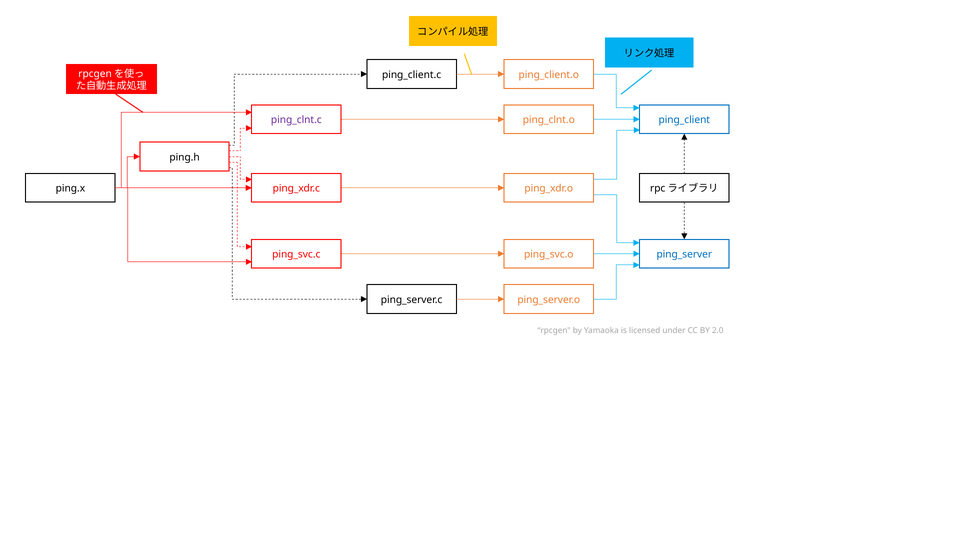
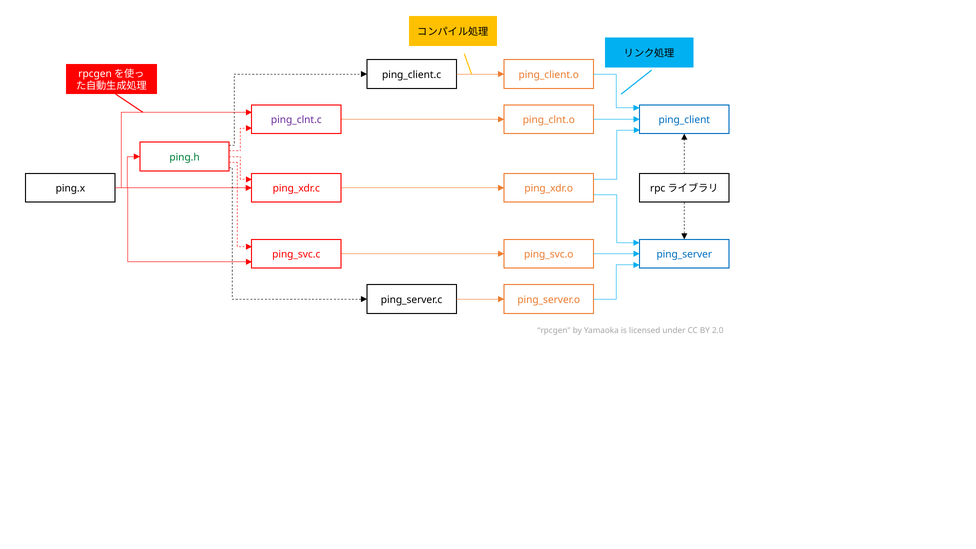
ping.h colour: black -> green
